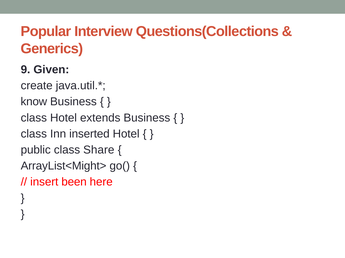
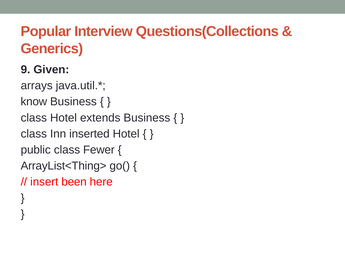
create: create -> arrays
Share: Share -> Fewer
ArrayList<Might>: ArrayList<Might> -> ArrayList<Thing>
